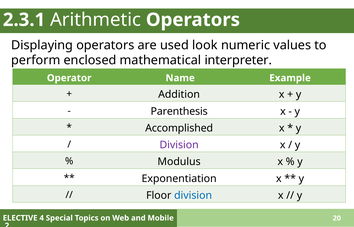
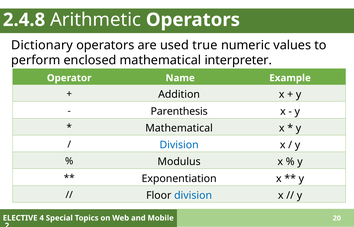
2.3.1: 2.3.1 -> 2.4.8
Displaying: Displaying -> Dictionary
look: look -> true
Accomplished at (179, 128): Accomplished -> Mathematical
Division at (179, 145) colour: purple -> blue
